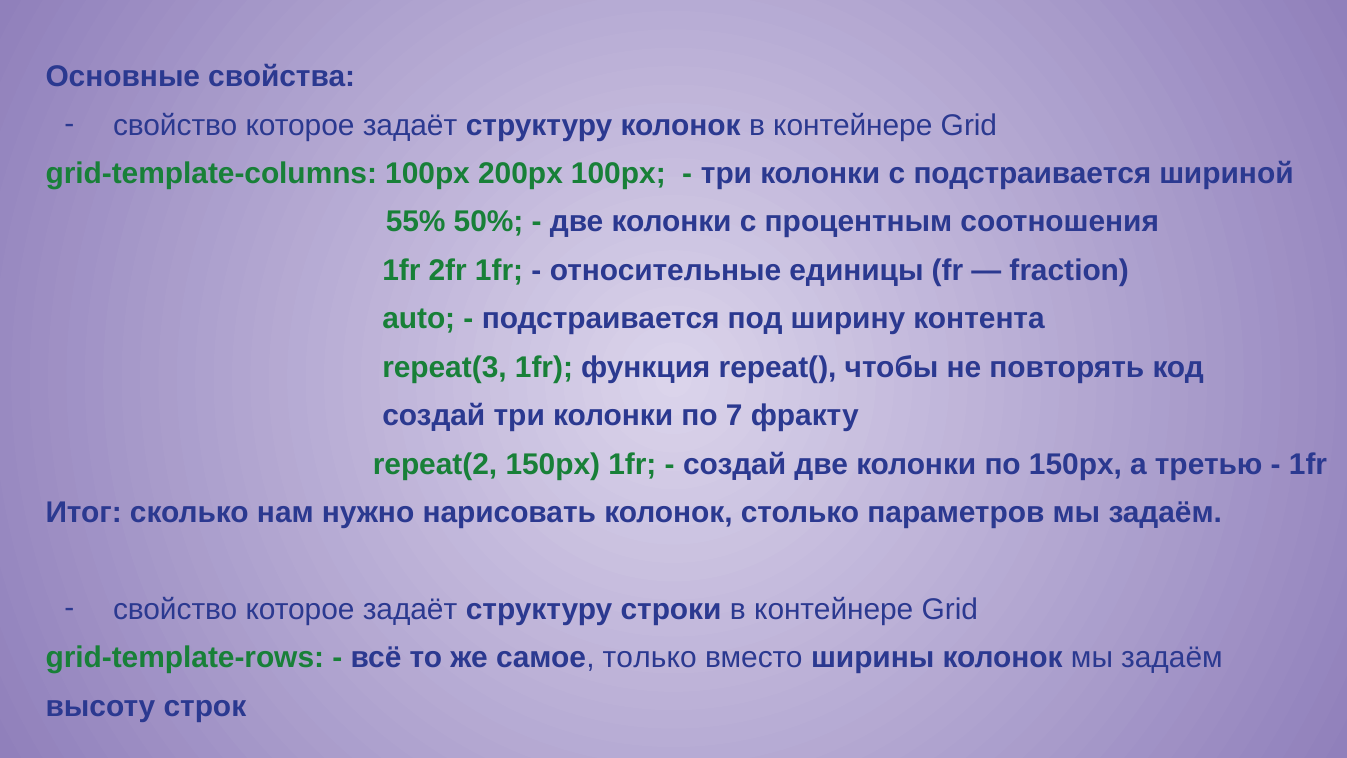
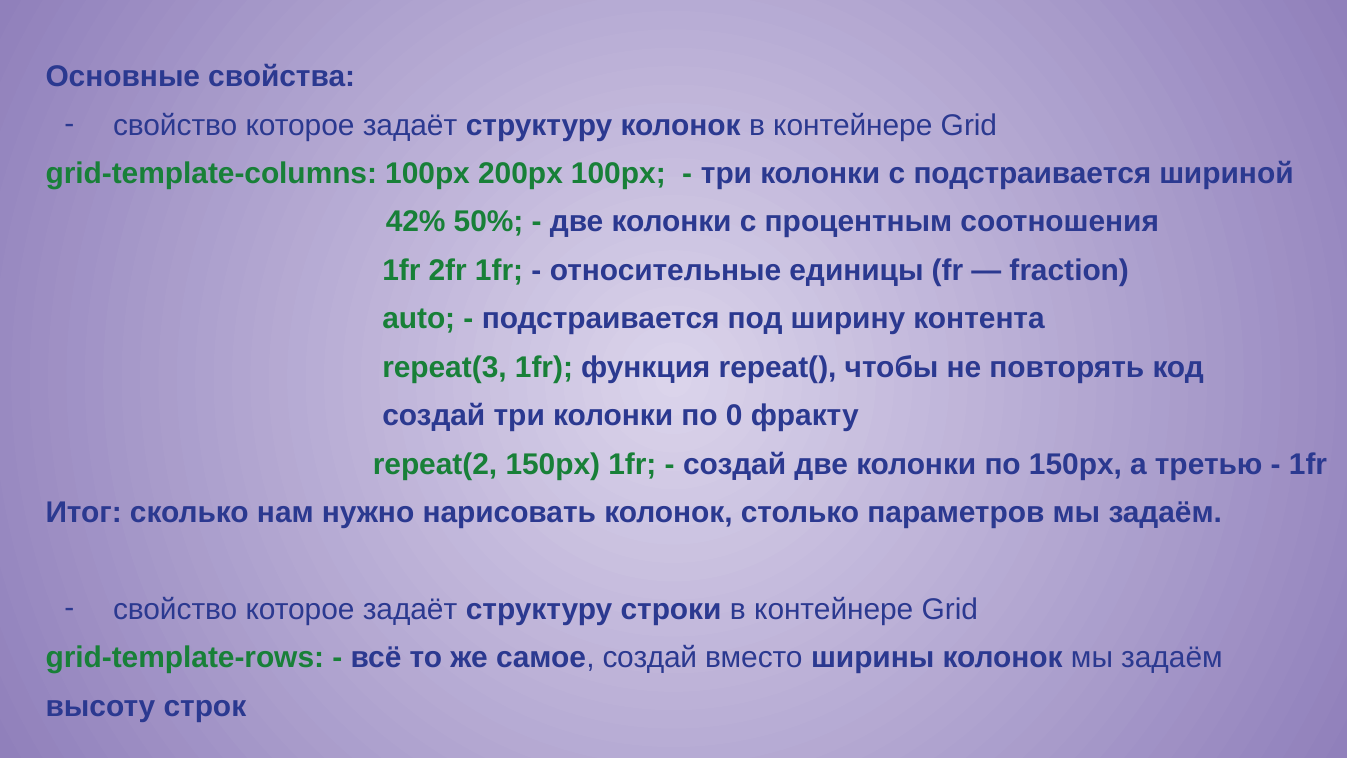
55%: 55% -> 42%
7: 7 -> 0
самое только: только -> создай
